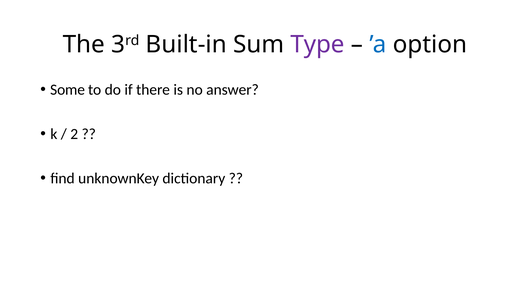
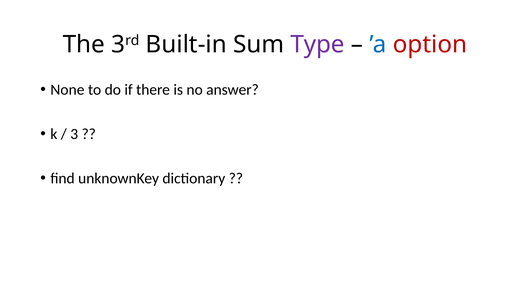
option colour: black -> red
Some: Some -> None
2: 2 -> 3
